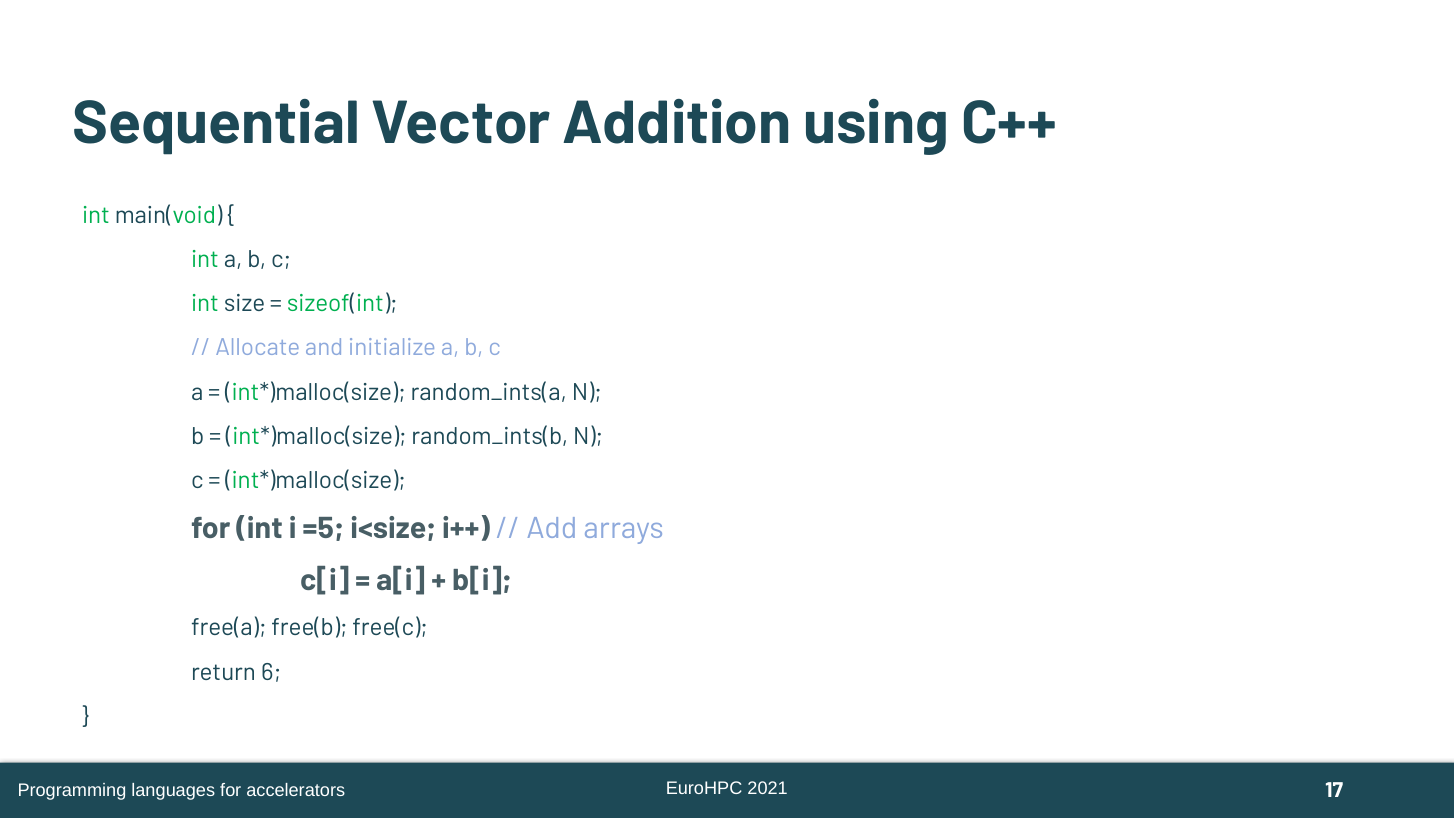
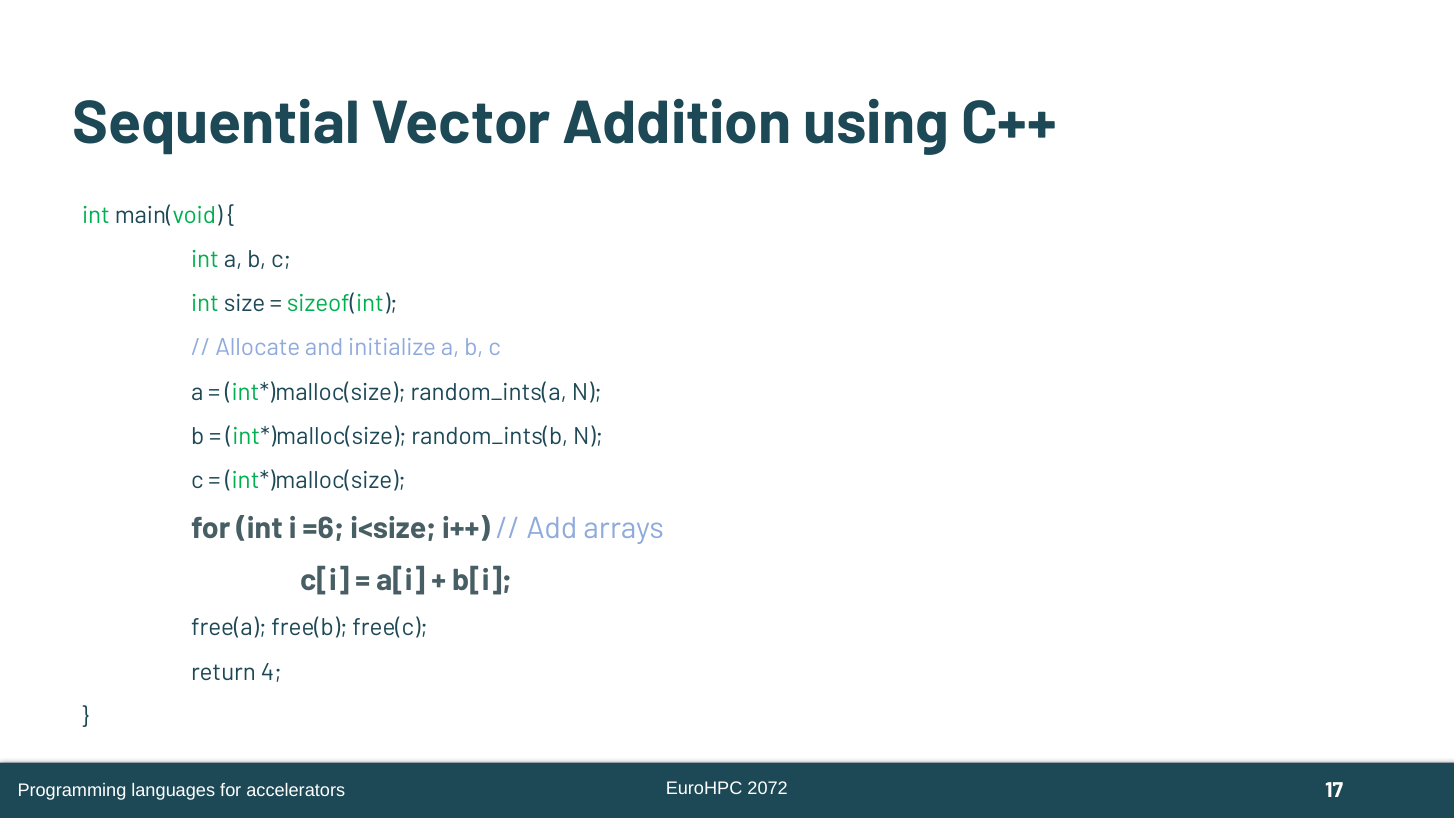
=5: =5 -> =6
6: 6 -> 4
2021: 2021 -> 2072
